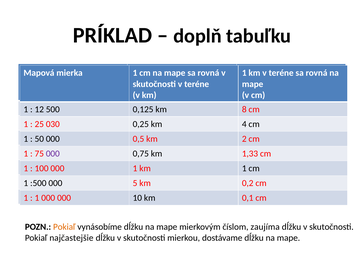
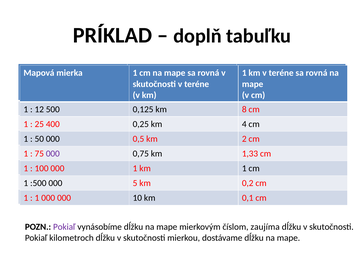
030: 030 -> 400
Pokiaľ at (64, 227) colour: orange -> purple
najčastejšie: najčastejšie -> kilometroch
